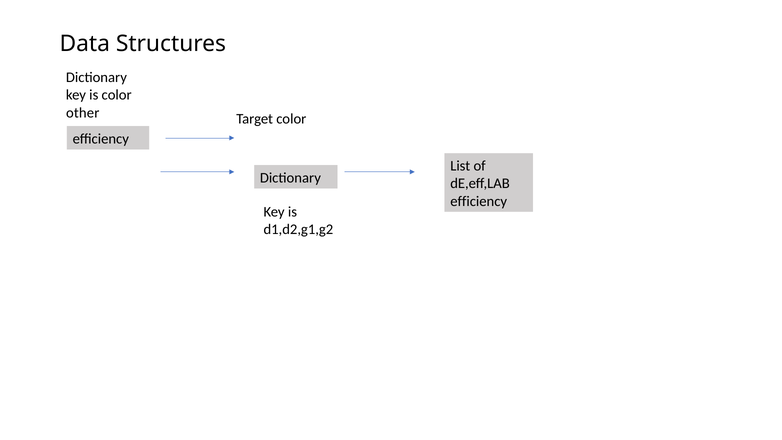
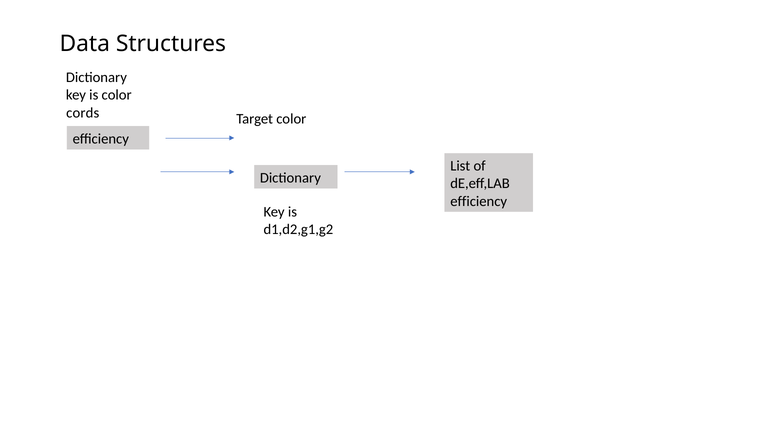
other: other -> cords
